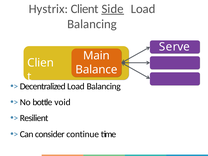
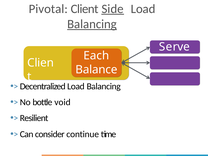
Hystrix: Hystrix -> Pivotal
Balancing at (92, 24) underline: none -> present
Main: Main -> Each
